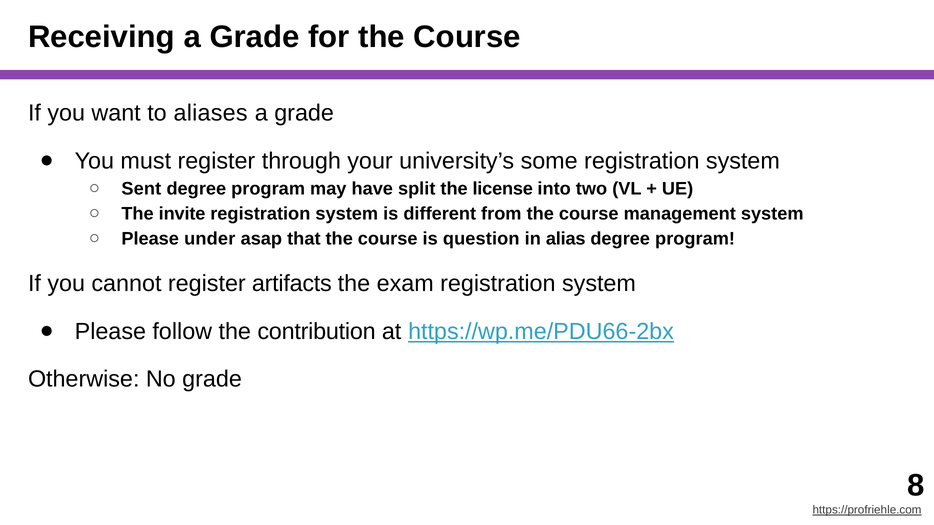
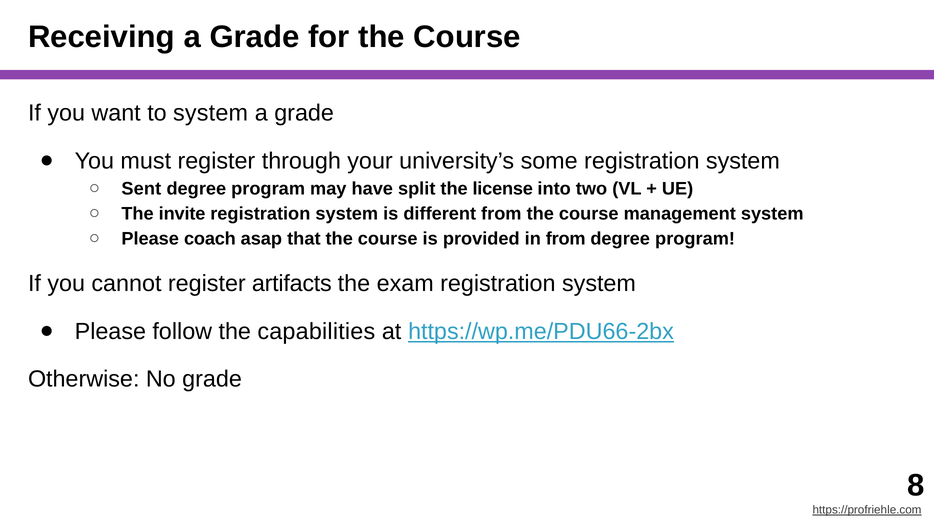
to aliases: aliases -> system
under: under -> coach
question: question -> provided
in alias: alias -> from
contribution: contribution -> capabilities
